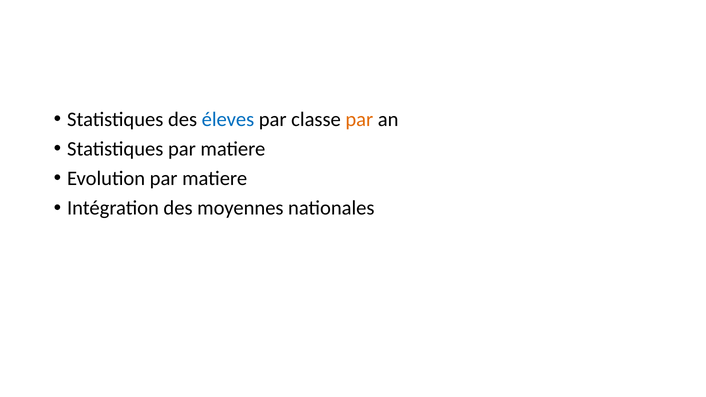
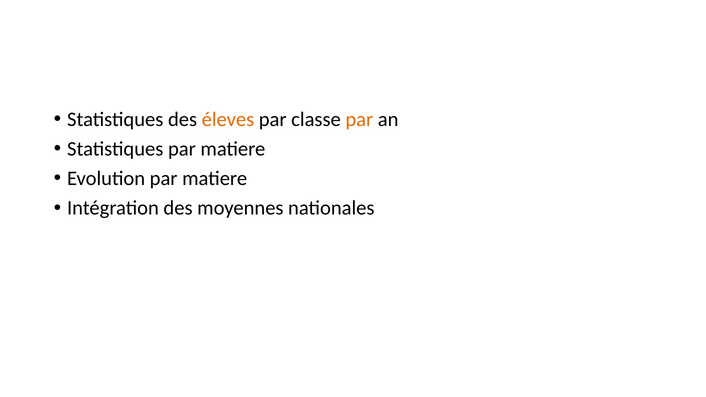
éleves colour: blue -> orange
